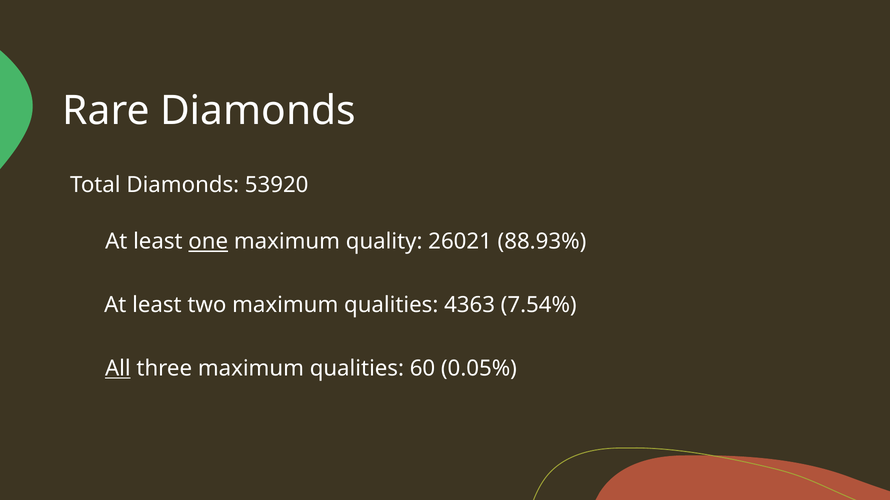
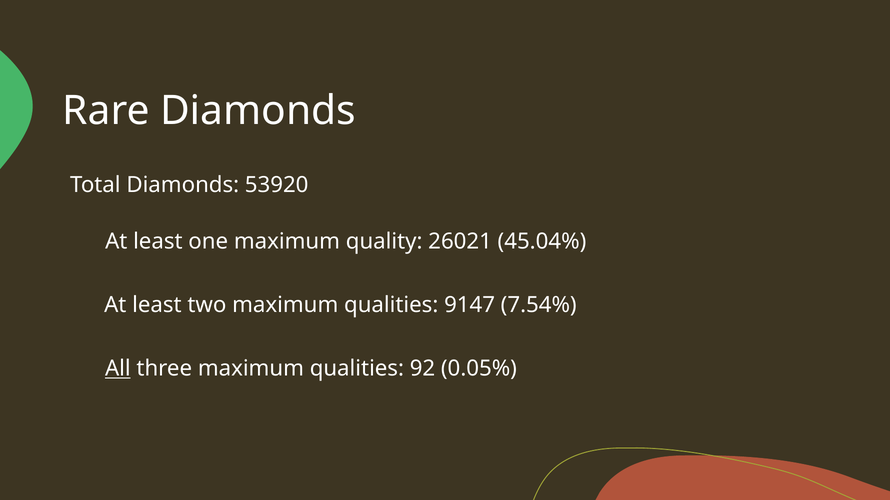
one underline: present -> none
88.93%: 88.93% -> 45.04%
4363: 4363 -> 9147
60: 60 -> 92
